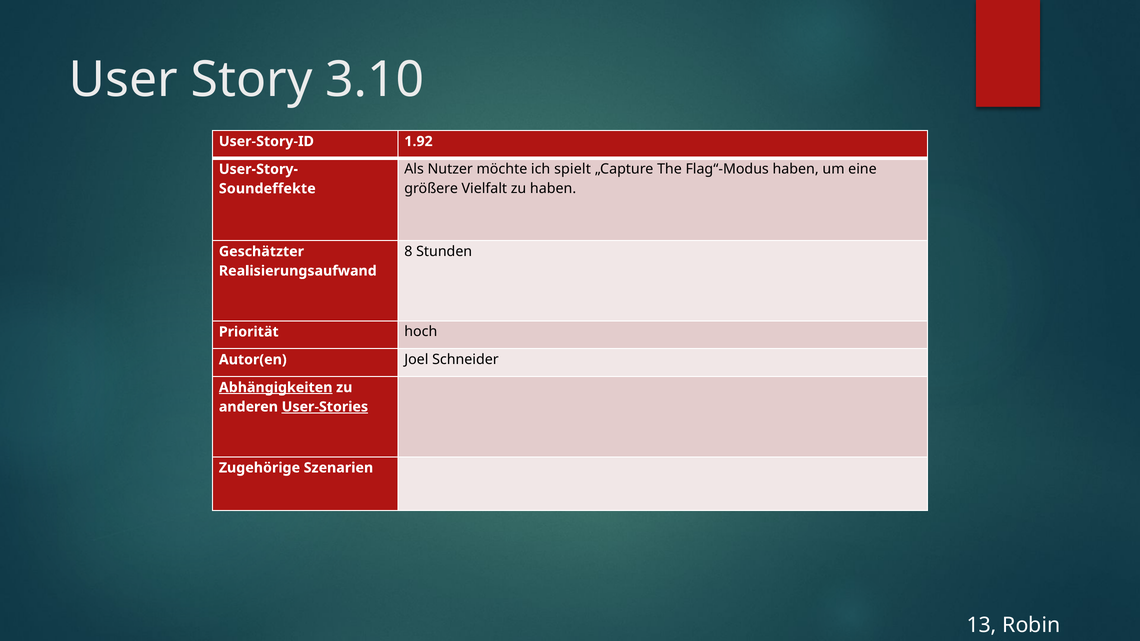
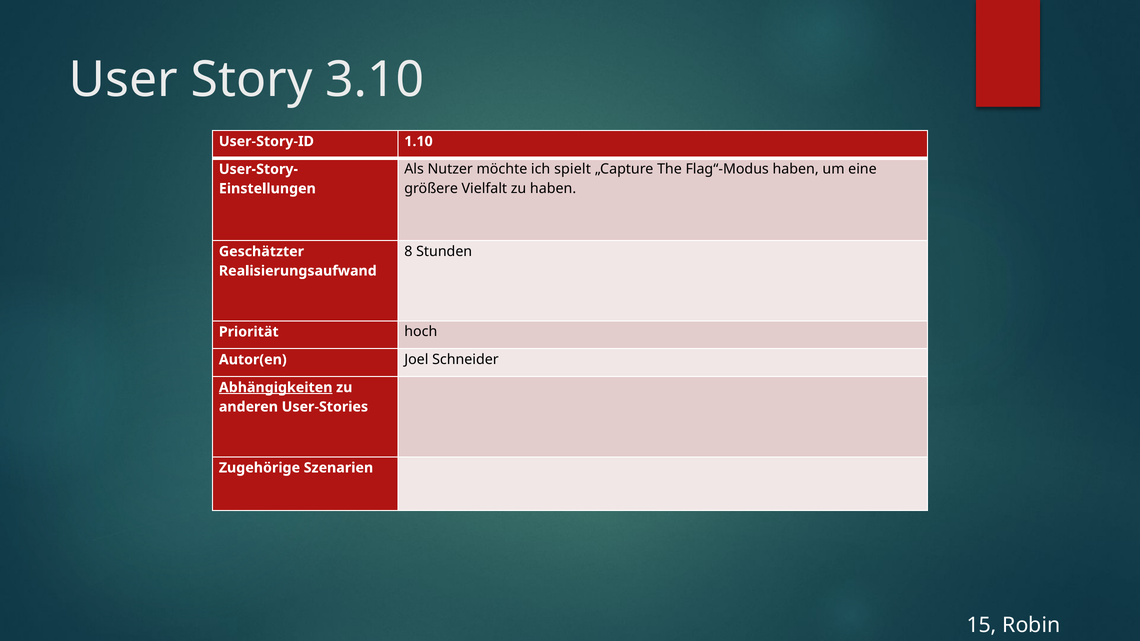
1.92: 1.92 -> 1.10
Soundeffekte: Soundeffekte -> Einstellungen
User-Stories underline: present -> none
13: 13 -> 15
